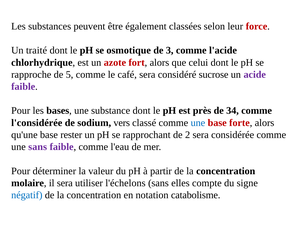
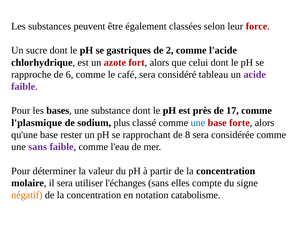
traité: traité -> sucre
osmotique: osmotique -> gastriques
3: 3 -> 2
5: 5 -> 6
sucrose: sucrose -> tableau
34: 34 -> 17
l'considérée: l'considérée -> l'plasmique
vers: vers -> plus
2: 2 -> 8
l'échelons: l'échelons -> l'échanges
négatif colour: blue -> orange
